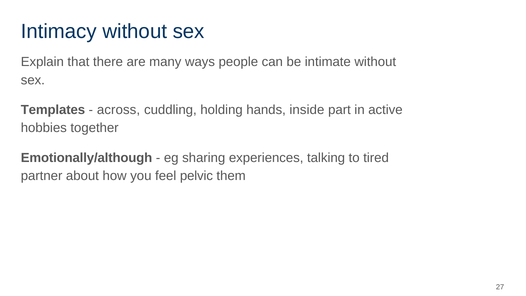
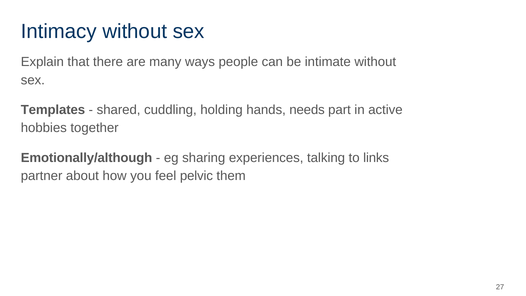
across: across -> shared
inside: inside -> needs
tired: tired -> links
